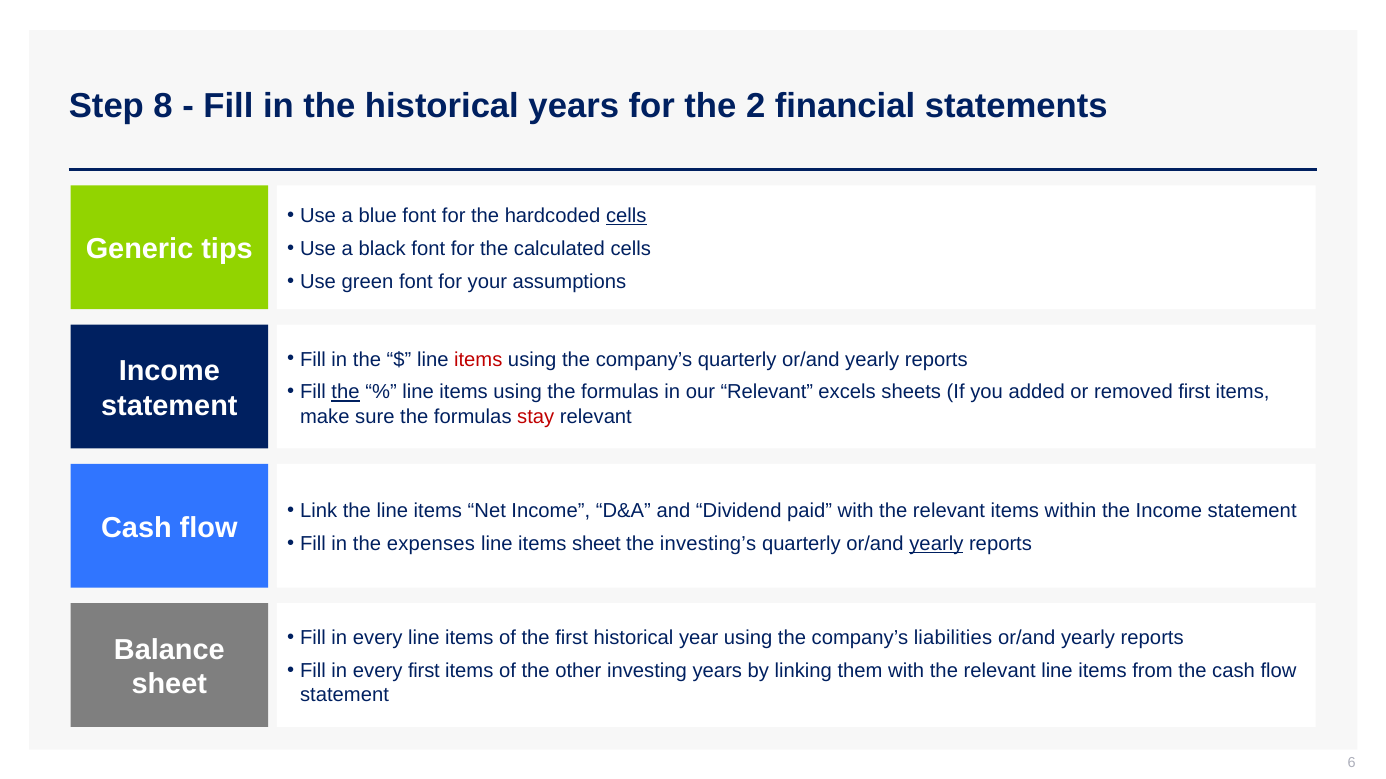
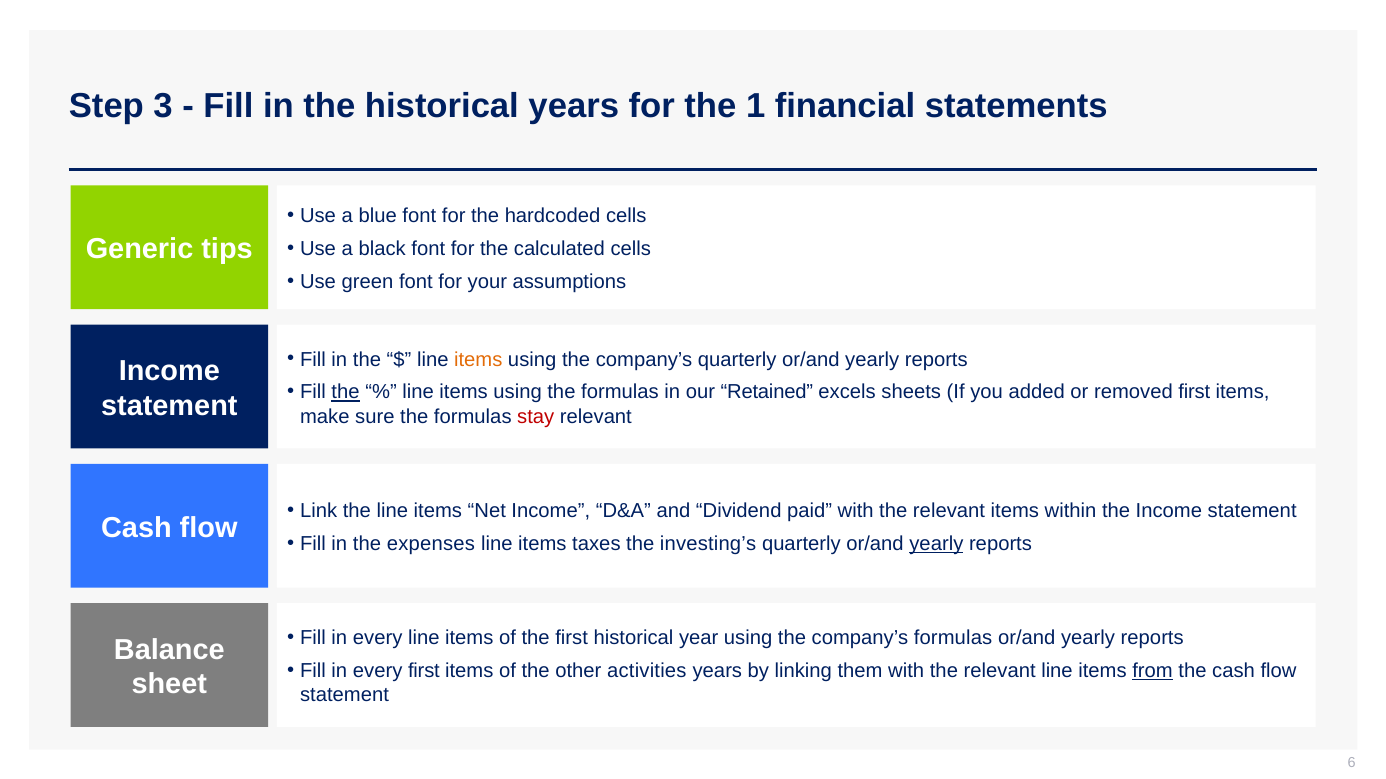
8: 8 -> 3
2: 2 -> 1
cells at (626, 216) underline: present -> none
items at (478, 360) colour: red -> orange
our Relevant: Relevant -> Retained
items sheet: sheet -> taxes
company’s liabilities: liabilities -> formulas
investing: investing -> activities
from underline: none -> present
